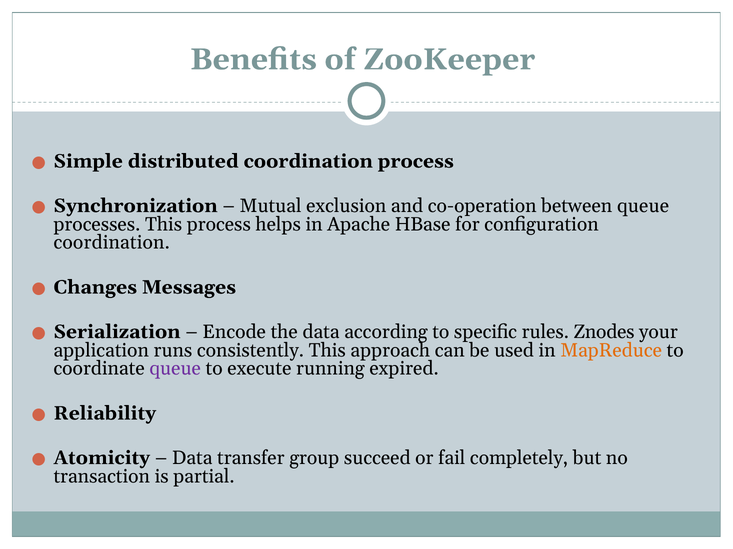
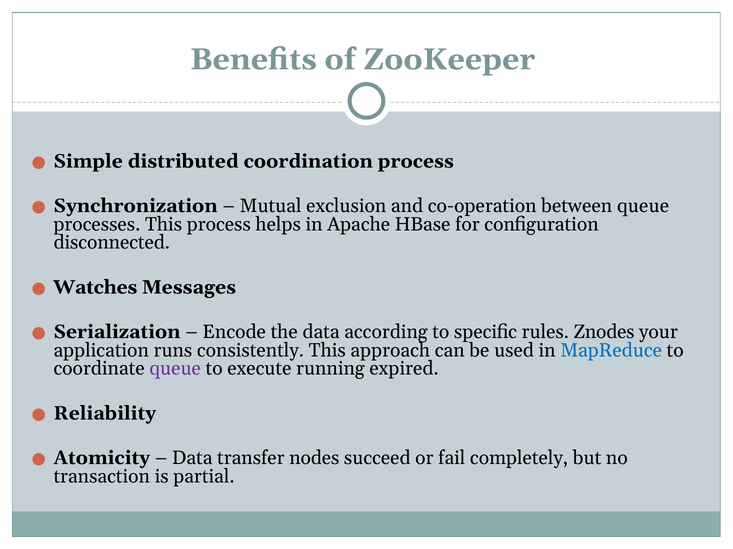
coordination at (112, 243): coordination -> disconnected
Changes: Changes -> Watches
MapReduce colour: orange -> blue
group: group -> nodes
